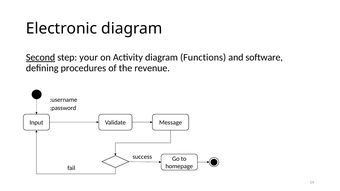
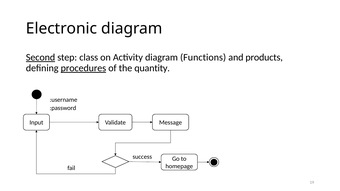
your: your -> class
software: software -> products
procedures underline: none -> present
revenue: revenue -> quantity
